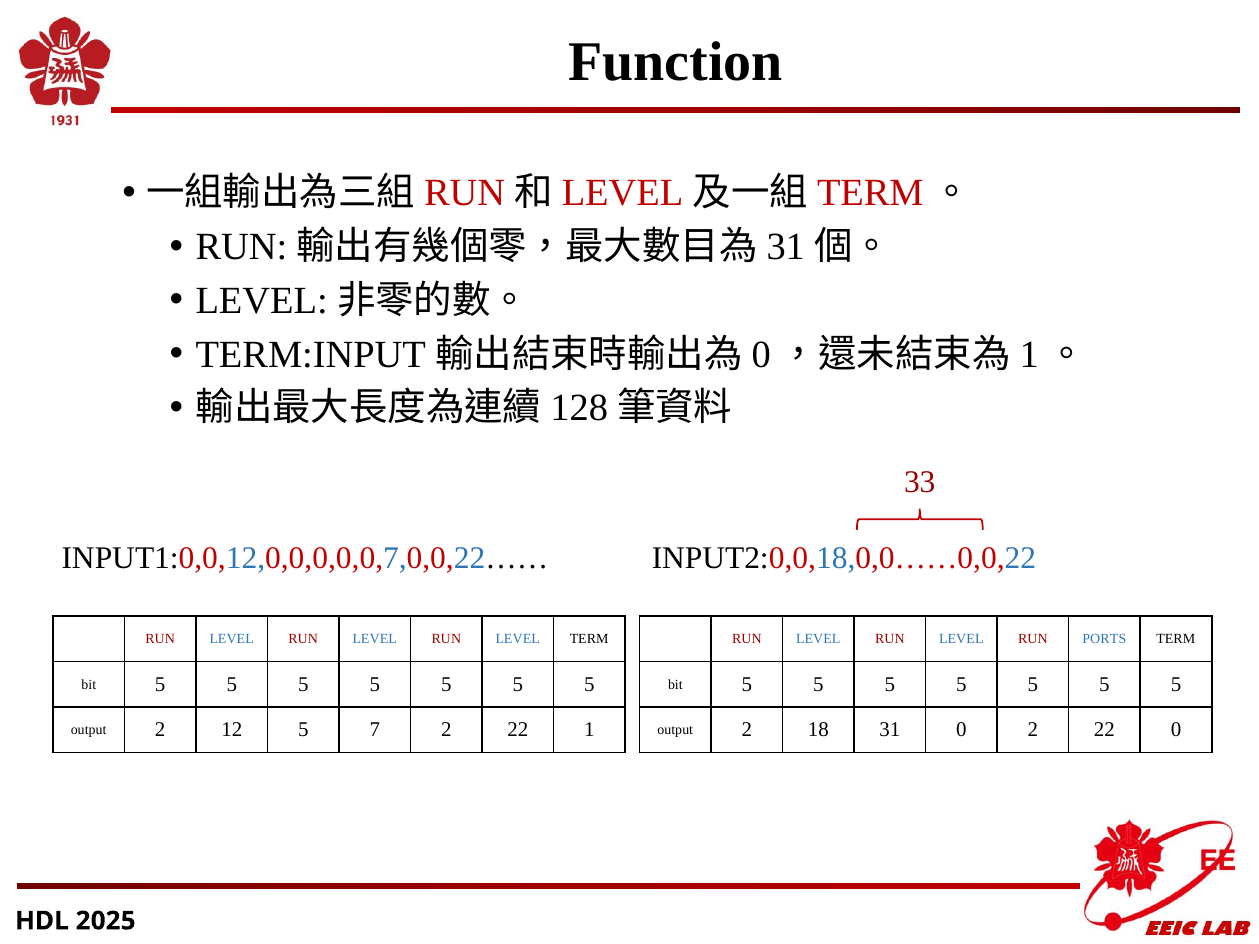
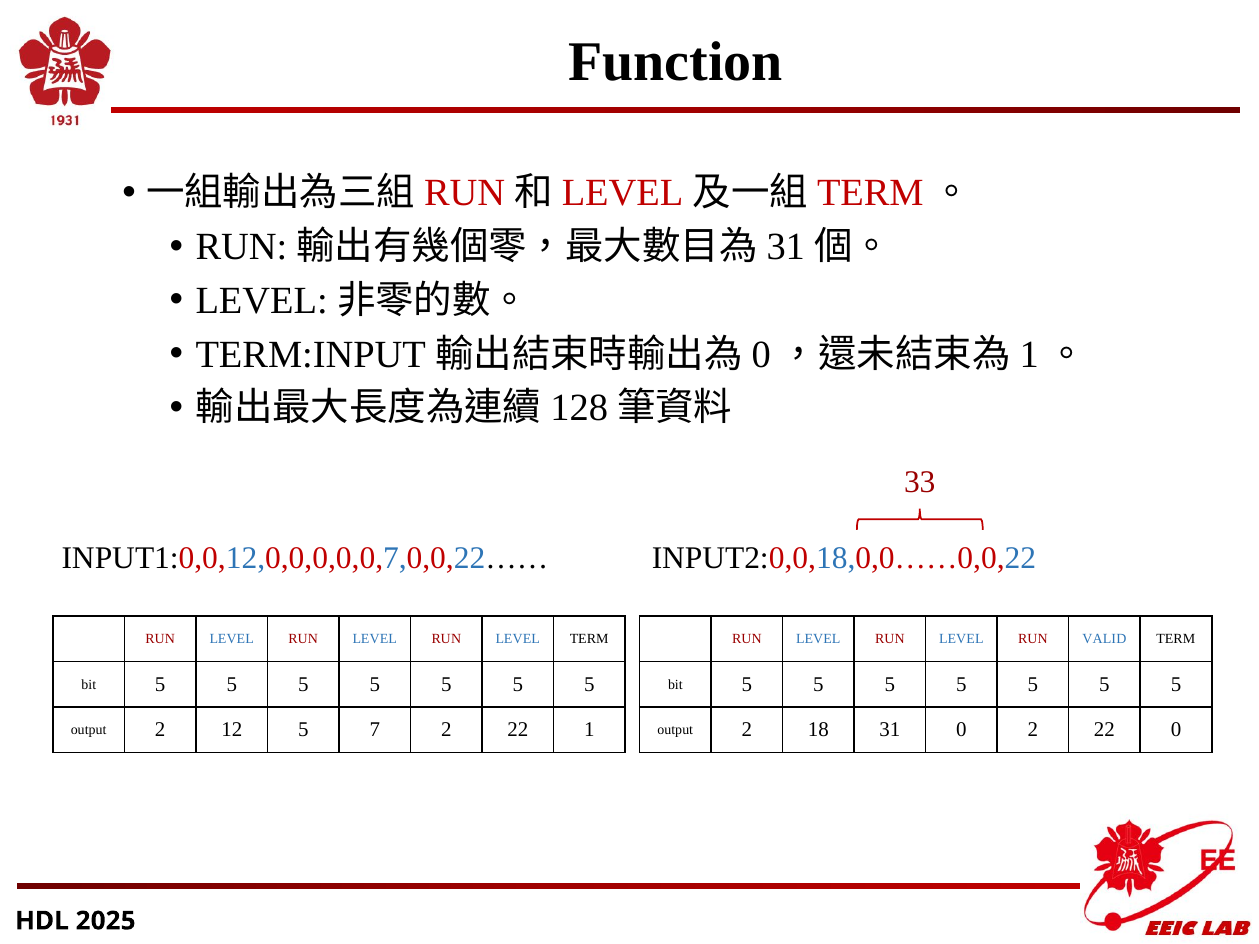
PORTS: PORTS -> VALID
